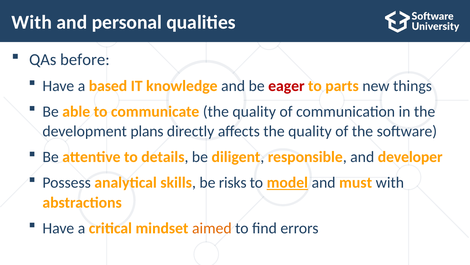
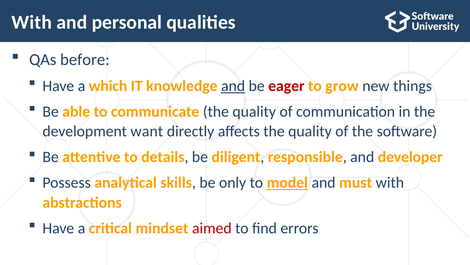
based: based -> which
and at (233, 86) underline: none -> present
parts: parts -> grow
plans: plans -> want
risks: risks -> only
aimed colour: orange -> red
